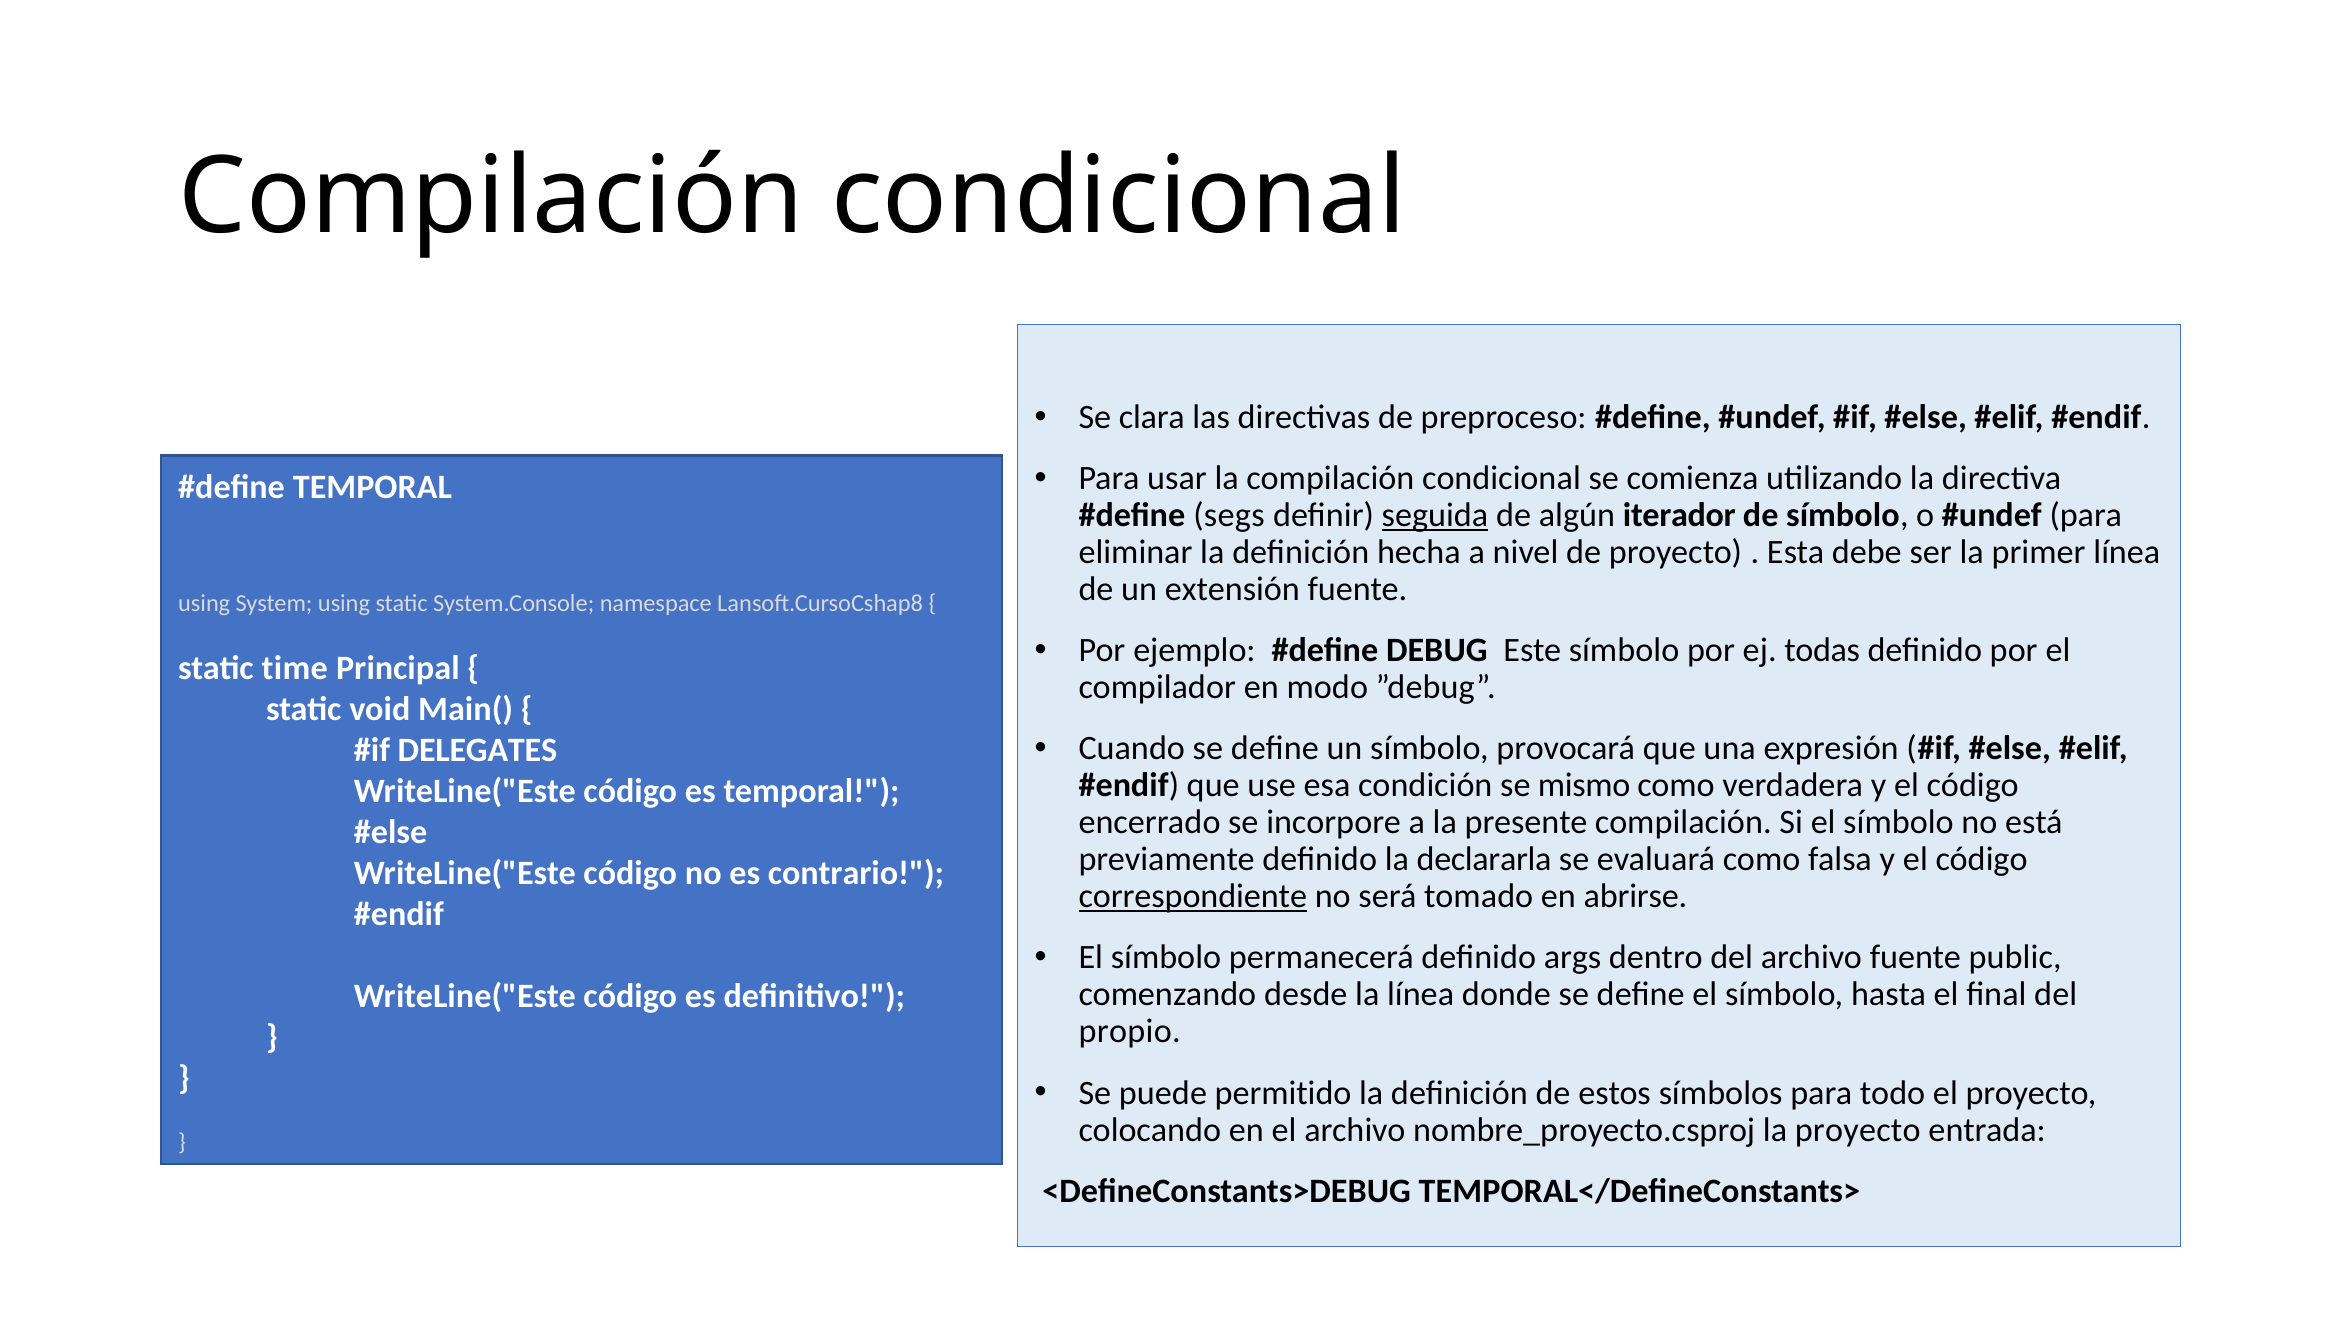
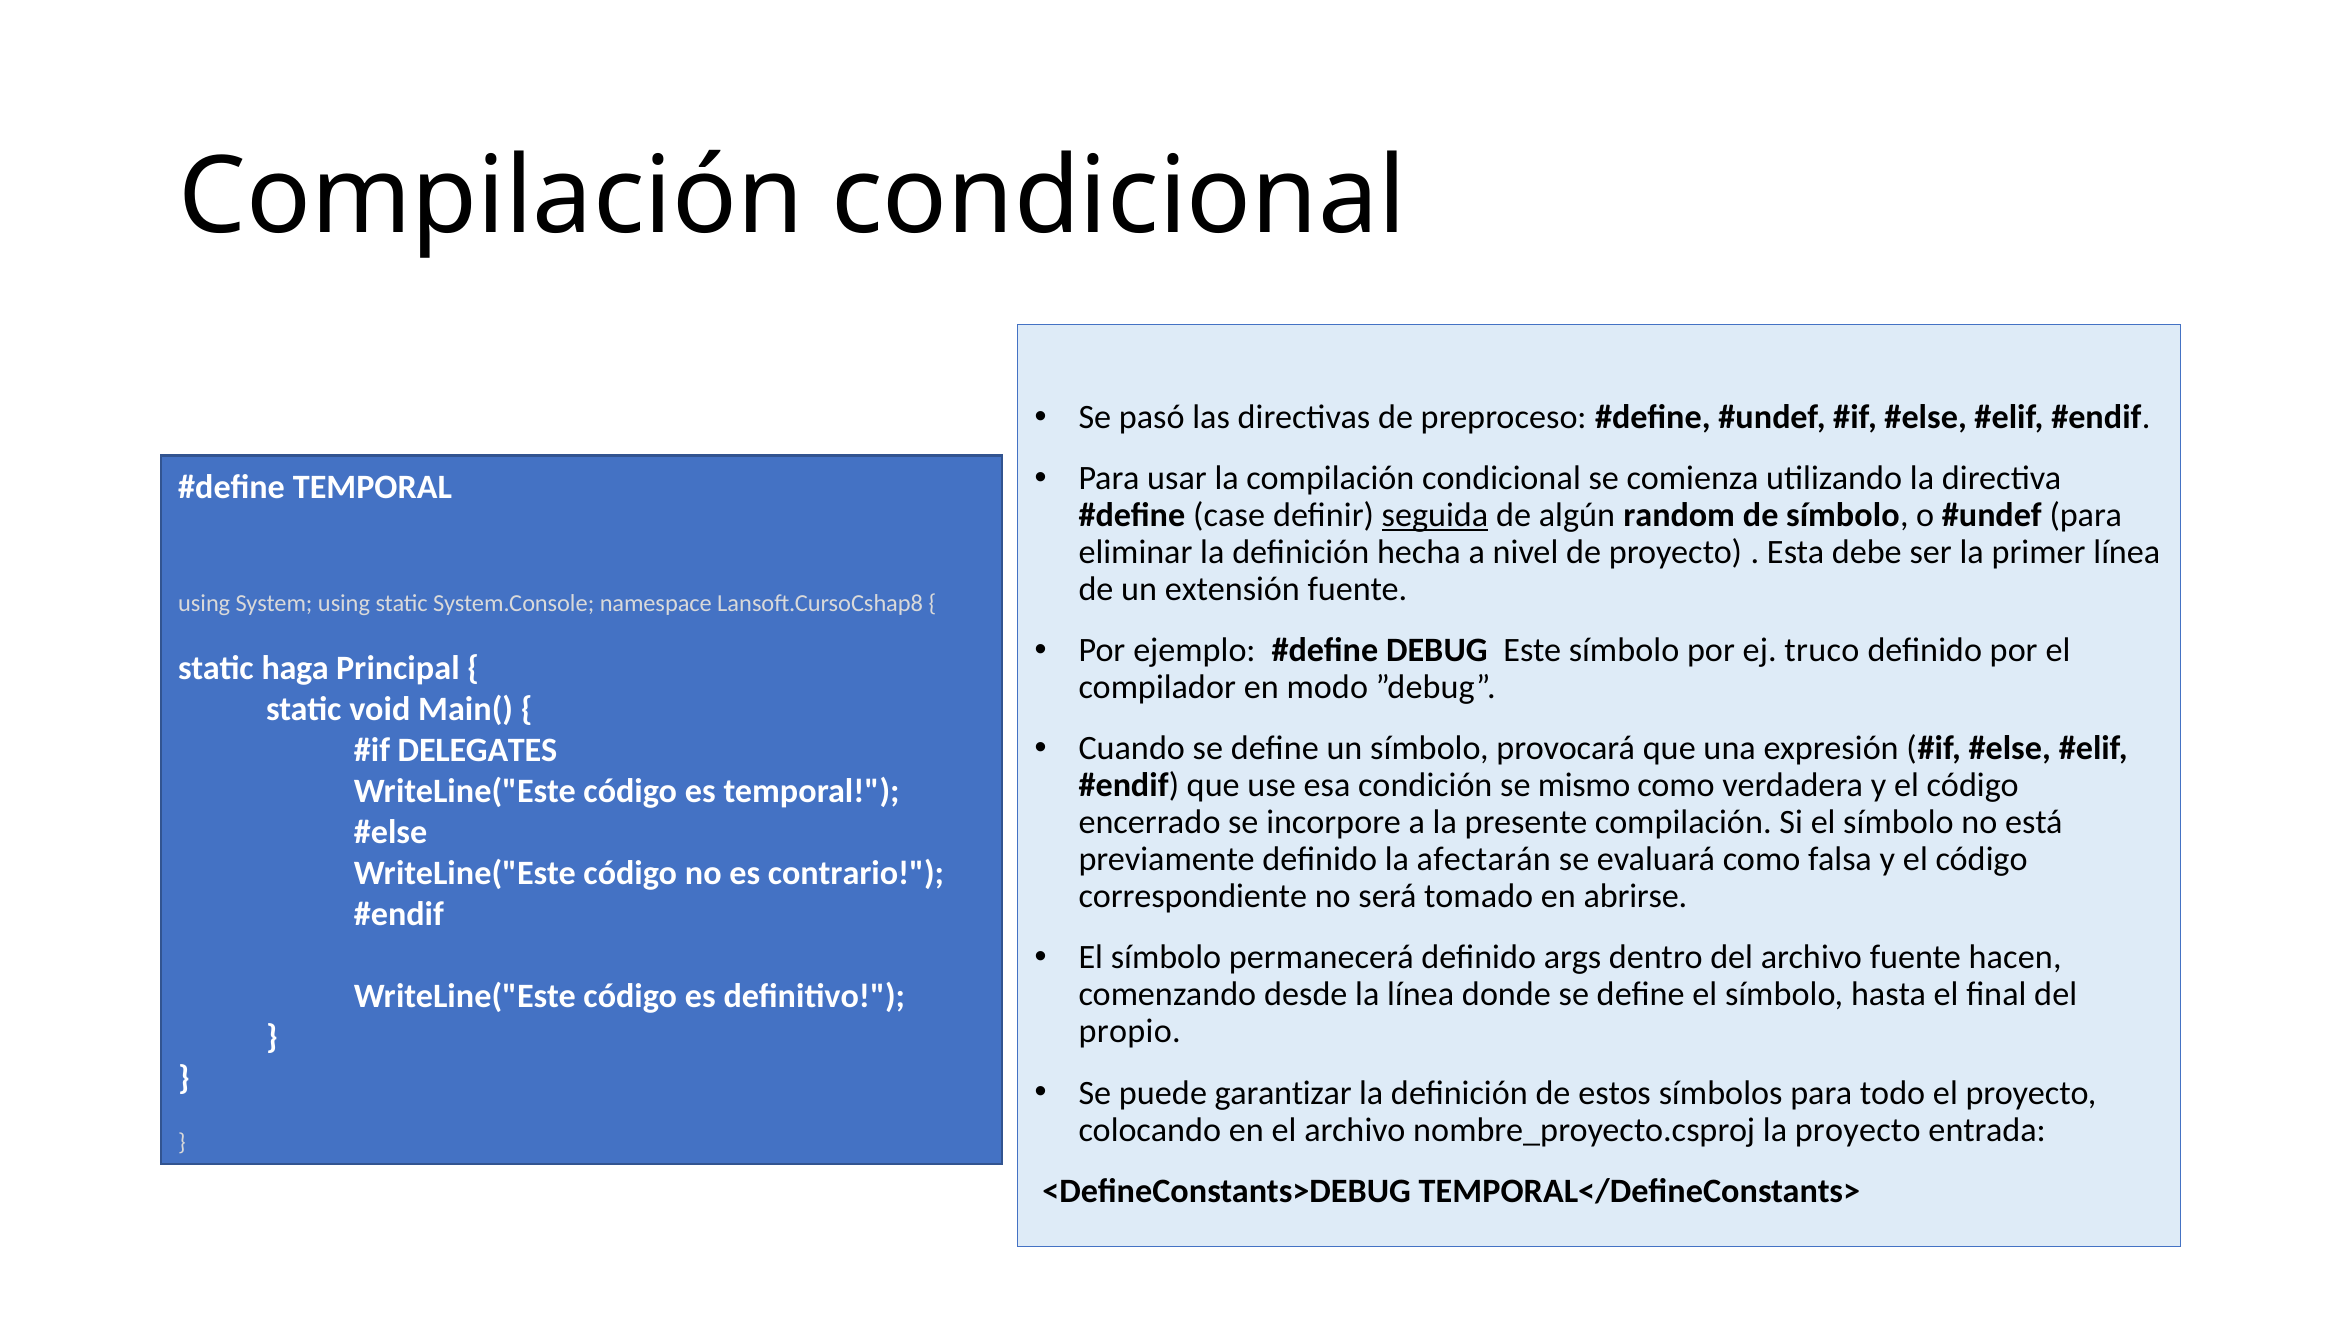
clara: clara -> pasó
segs: segs -> case
iterador: iterador -> random
todas: todas -> truco
time: time -> haga
declararla: declararla -> afectarán
correspondiente underline: present -> none
public: public -> hacen
permitido: permitido -> garantizar
